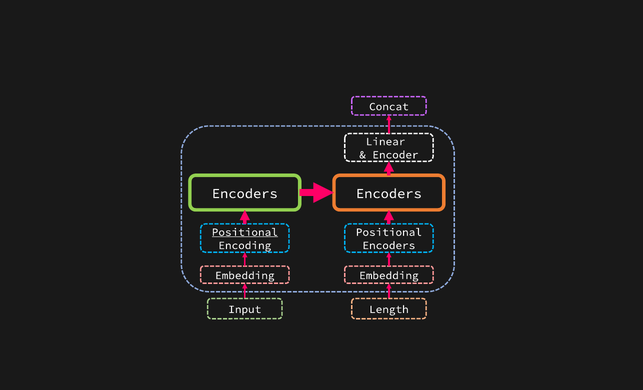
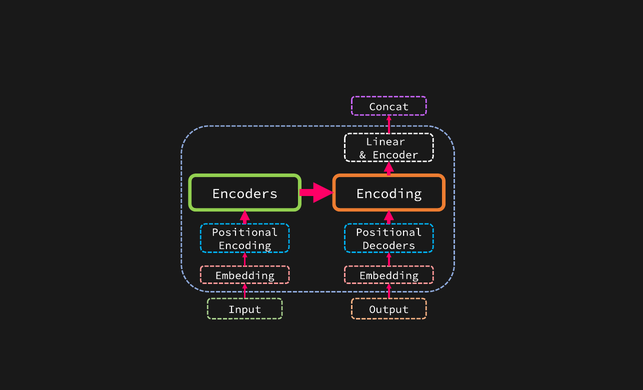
Encoders Encoders: Encoders -> Encoding
Positional at (245, 232) underline: present -> none
Encoders at (389, 245): Encoders -> Decoders
Length: Length -> Output
